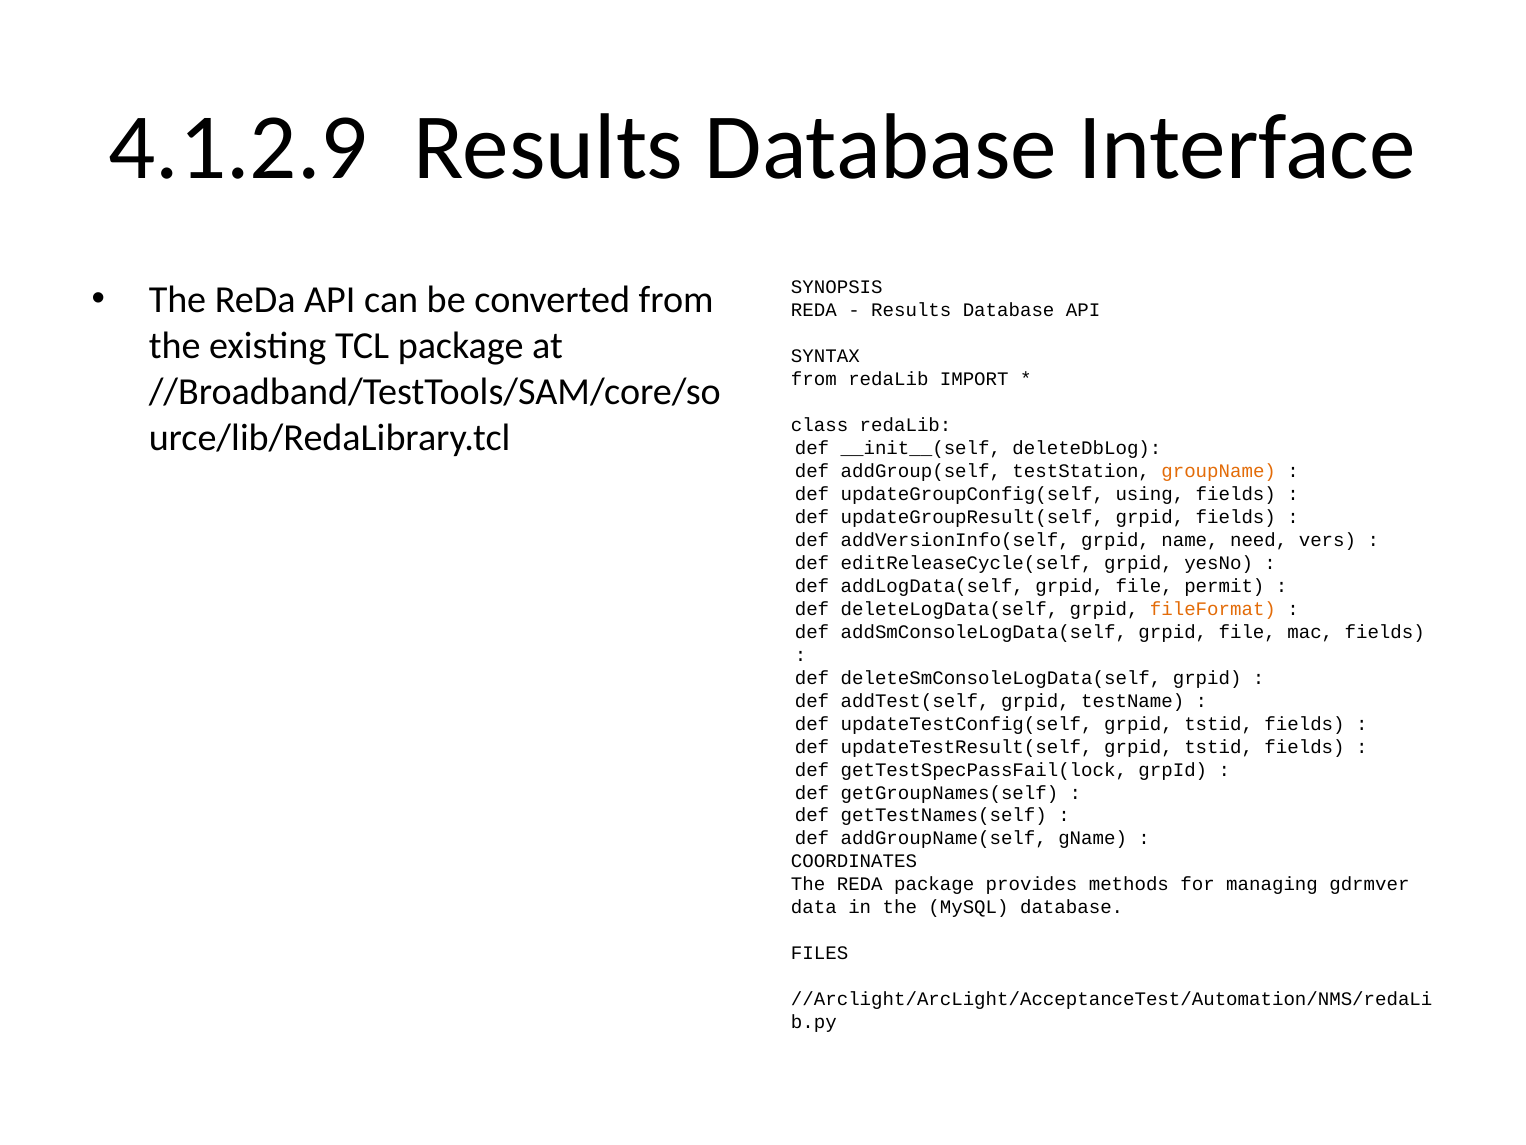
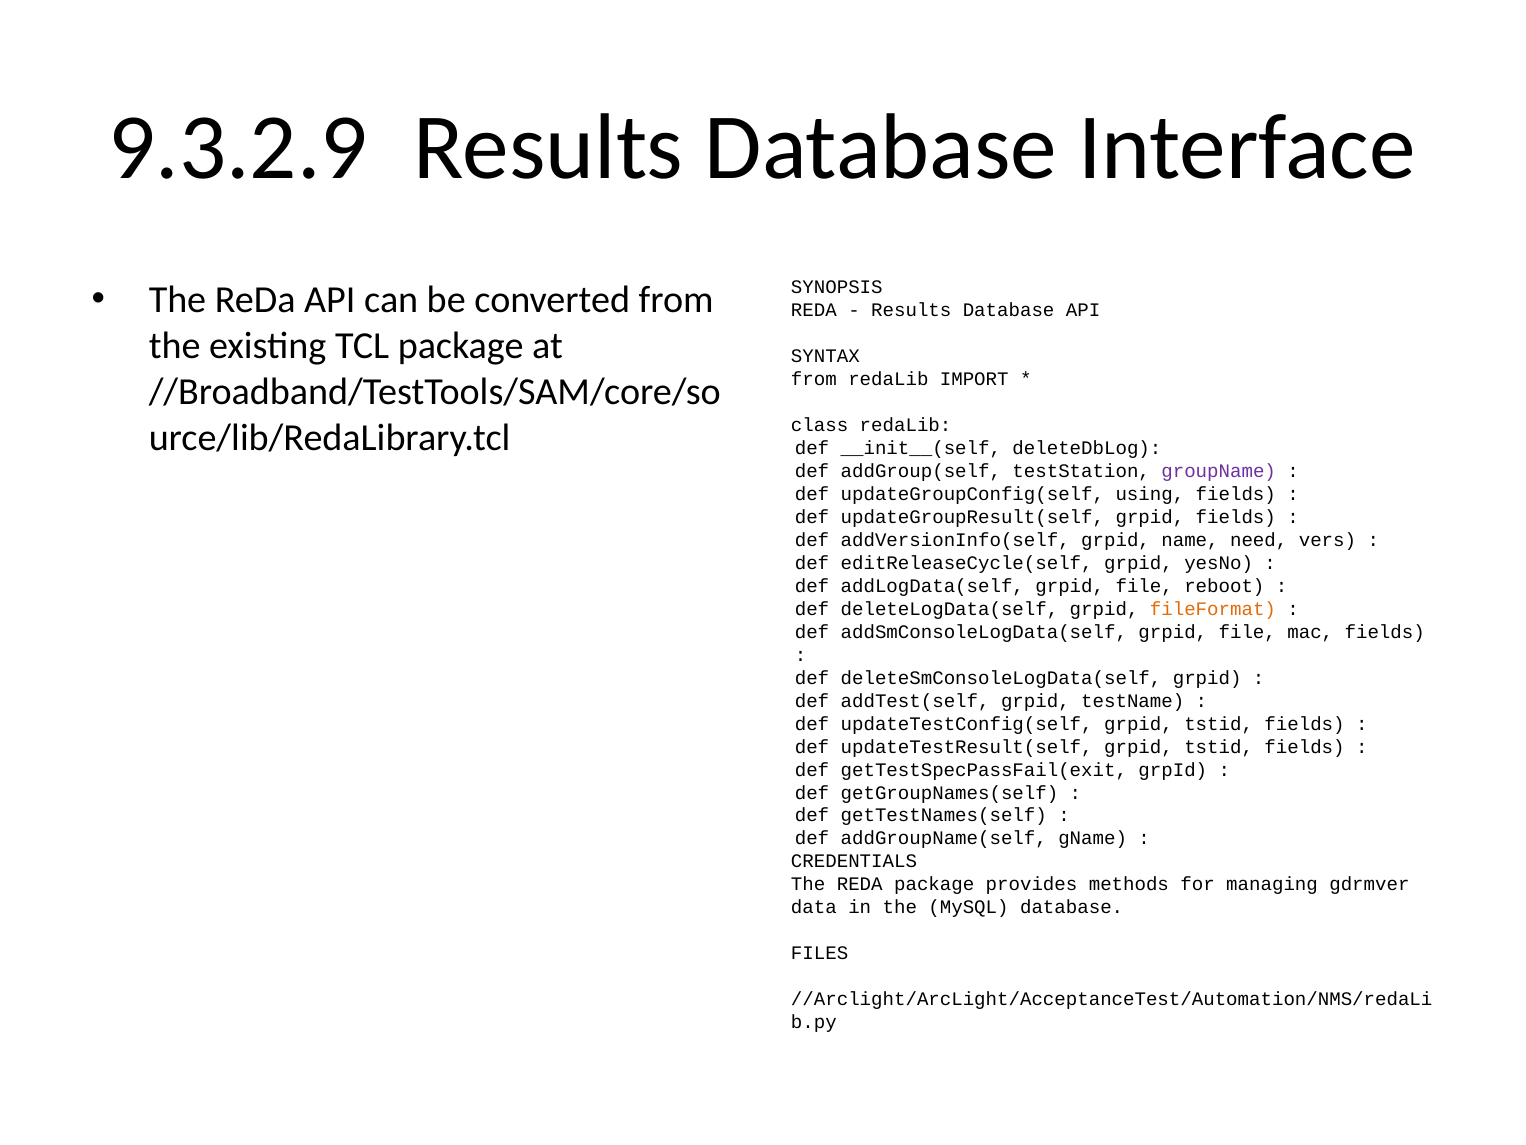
4.1.2.9: 4.1.2.9 -> 9.3.2.9
groupName colour: orange -> purple
permit: permit -> reboot
getTestSpecPassFail(lock: getTestSpecPassFail(lock -> getTestSpecPassFail(exit
COORDINATES: COORDINATES -> CREDENTIALS
